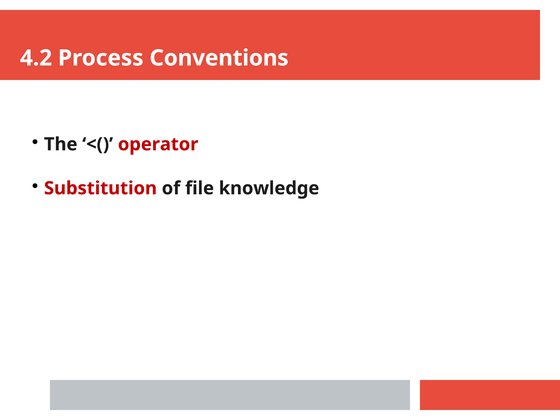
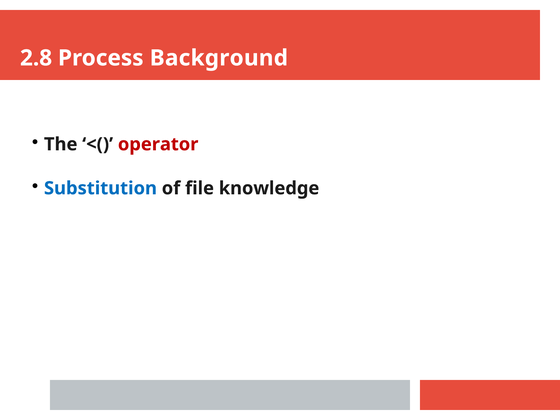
4.2: 4.2 -> 2.8
Conventions: Conventions -> Background
Substitution colour: red -> blue
